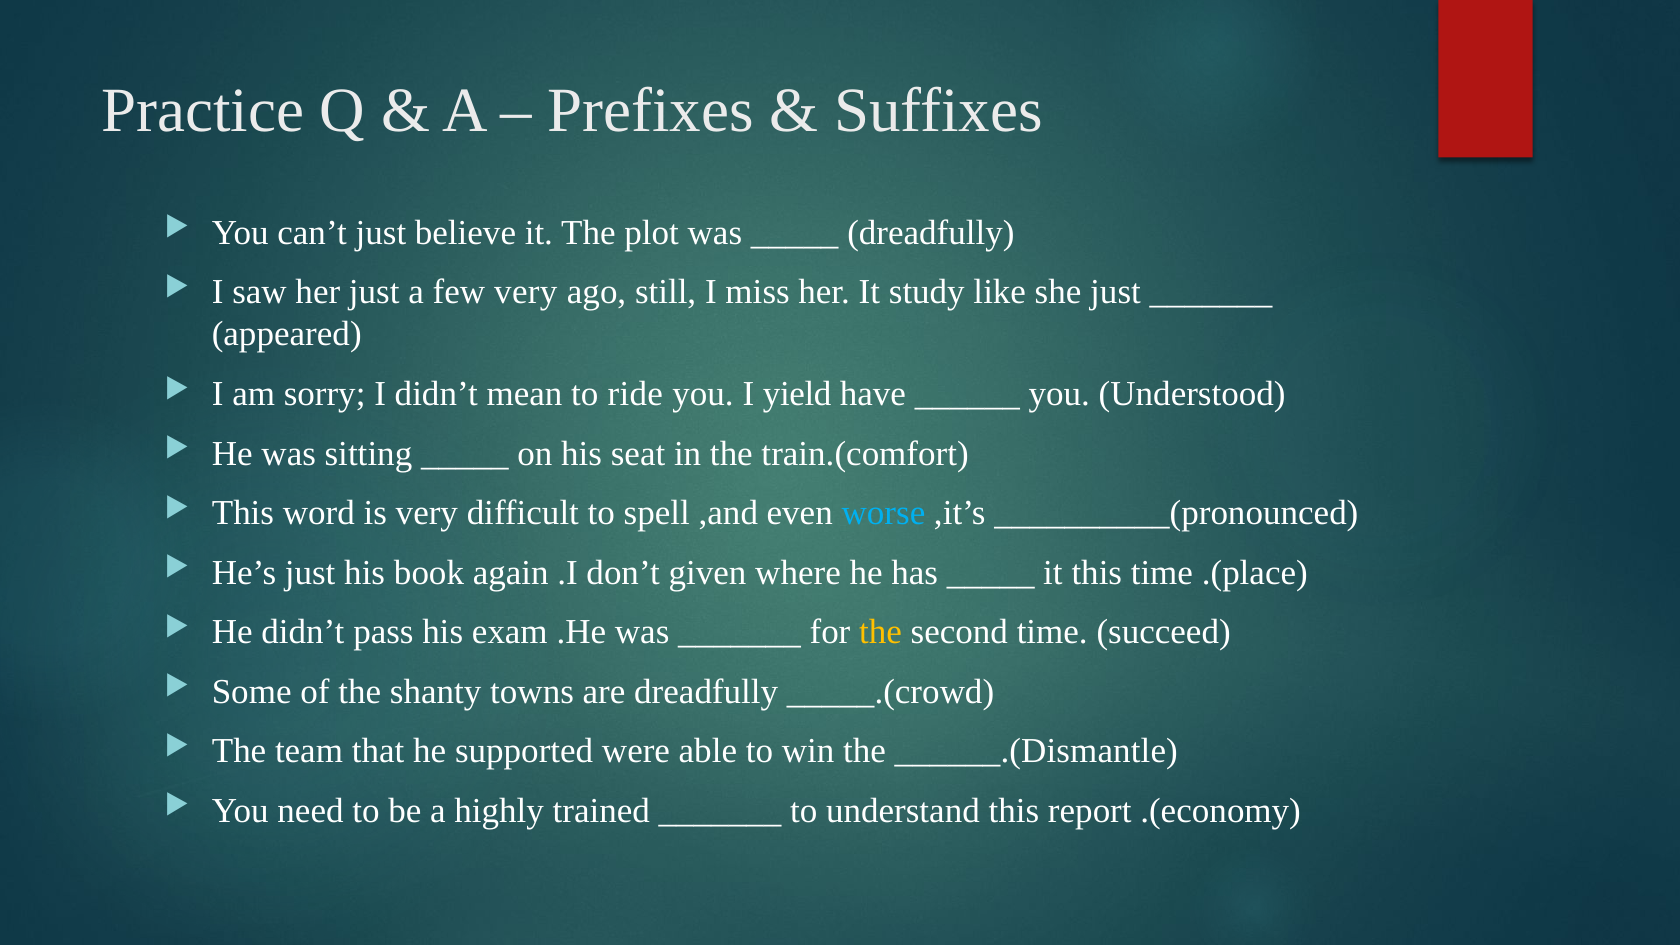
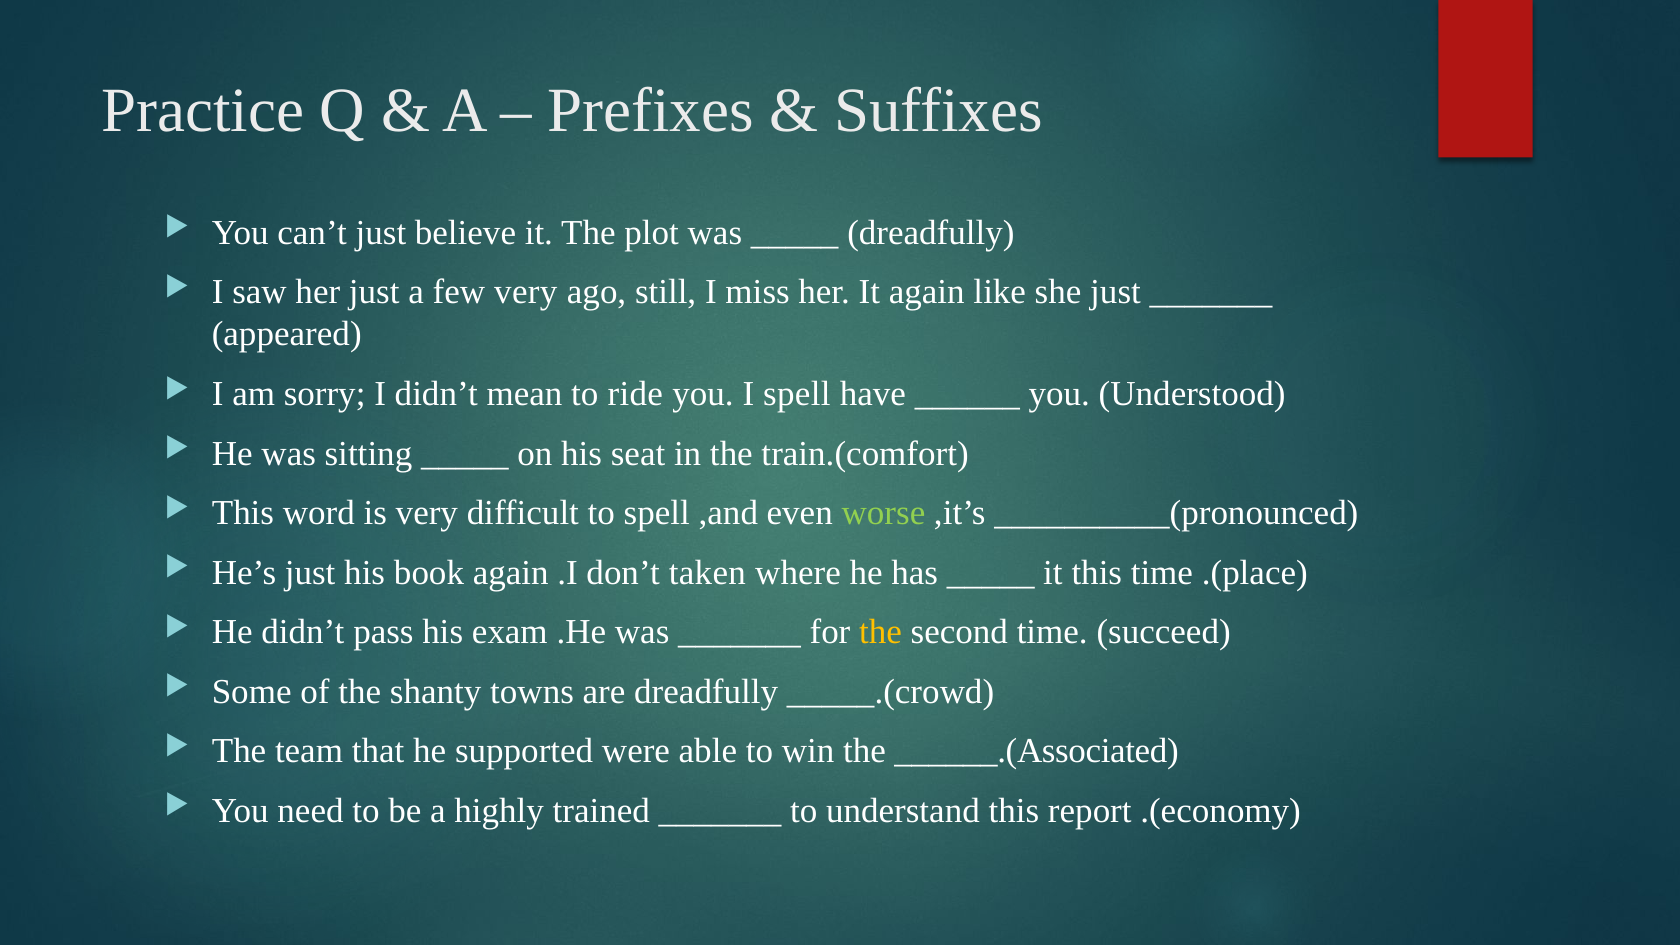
It study: study -> again
I yield: yield -> spell
worse colour: light blue -> light green
given: given -> taken
______.(Dismantle: ______.(Dismantle -> ______.(Associated
